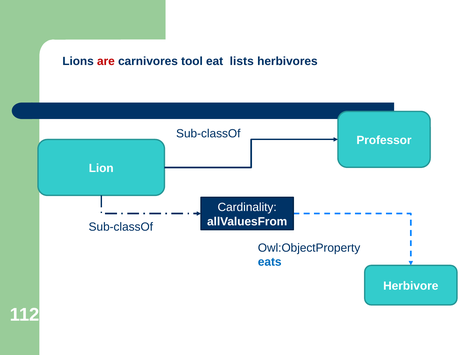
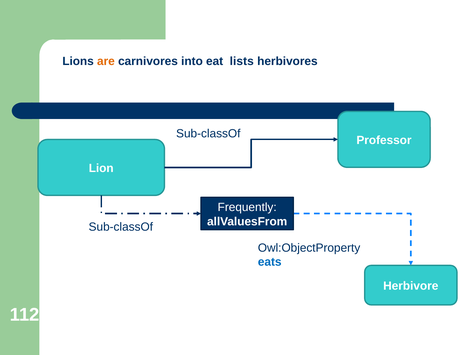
are colour: red -> orange
tool: tool -> into
Cardinality: Cardinality -> Frequently
